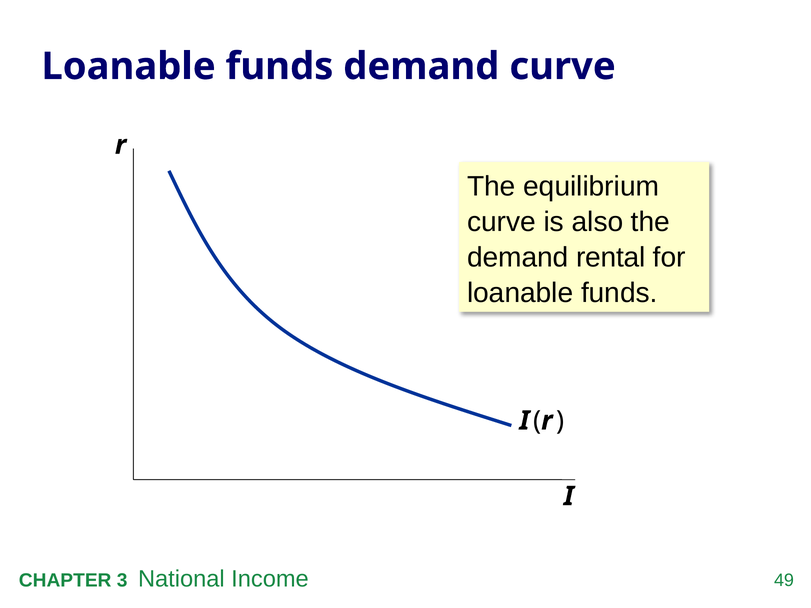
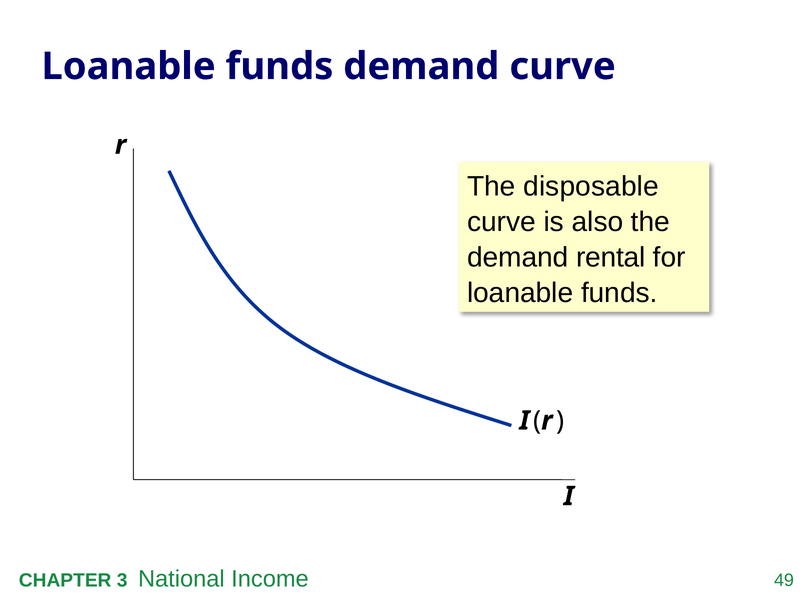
equilibrium: equilibrium -> disposable
